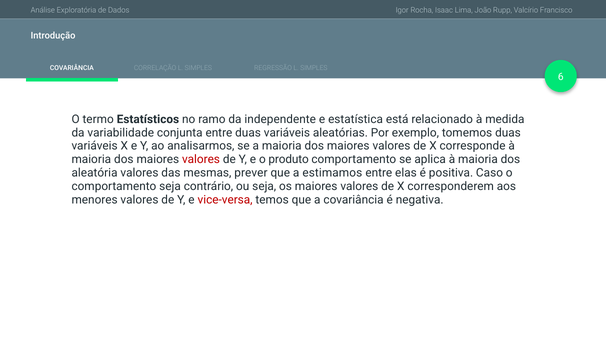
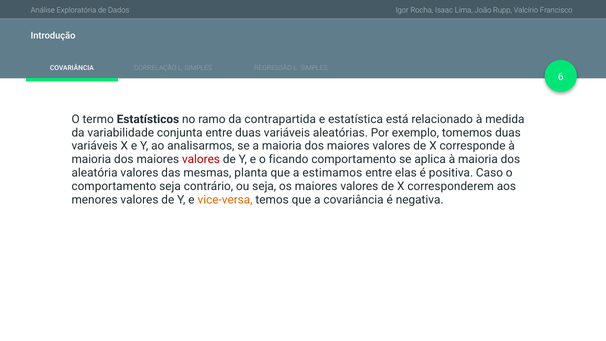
independente: independente -> contrapartida
produto: produto -> ficando
prever: prever -> planta
vice-versa colour: red -> orange
